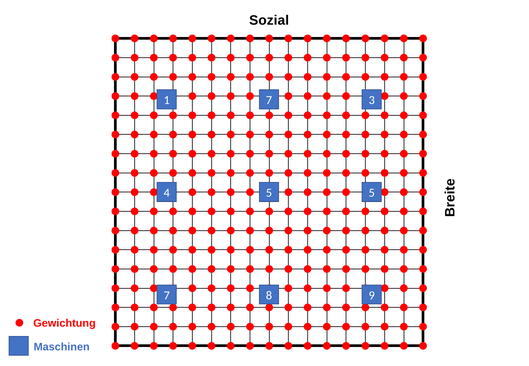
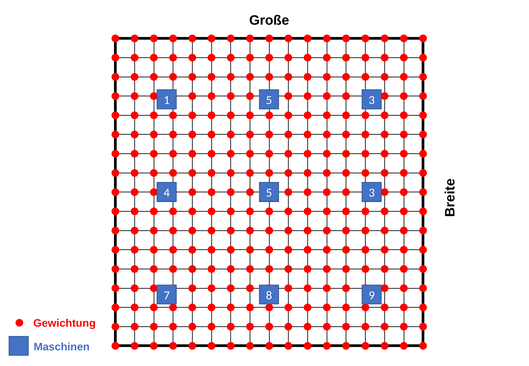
Sozial: Sozial -> Große
1 7: 7 -> 5
5 at (372, 193): 5 -> 3
